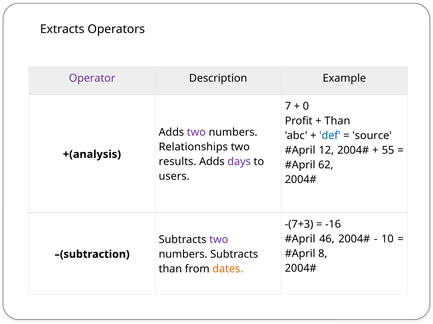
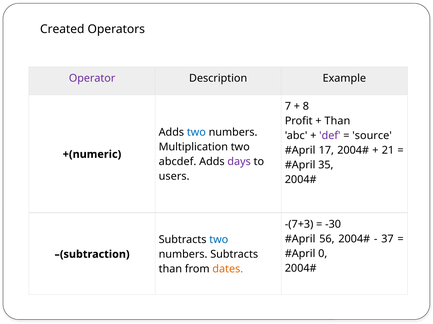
Extracts: Extracts -> Created
0: 0 -> 8
two at (196, 133) colour: purple -> blue
def colour: blue -> purple
Relationships: Relationships -> Multiplication
12: 12 -> 17
55: 55 -> 21
+(analysis: +(analysis -> +(numeric
results: results -> abcdef
62: 62 -> 35
-16: -16 -> -30
46: 46 -> 56
10: 10 -> 37
two at (219, 240) colour: purple -> blue
8: 8 -> 0
